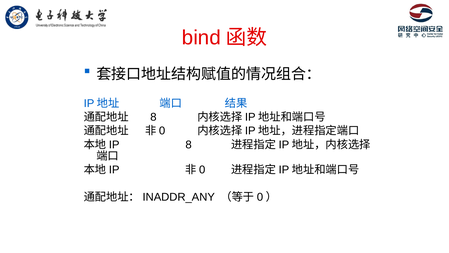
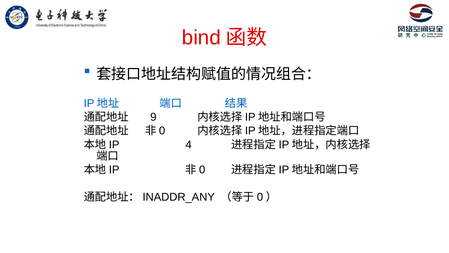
8 at (153, 117): 8 -> 9
8 at (189, 144): 8 -> 4
